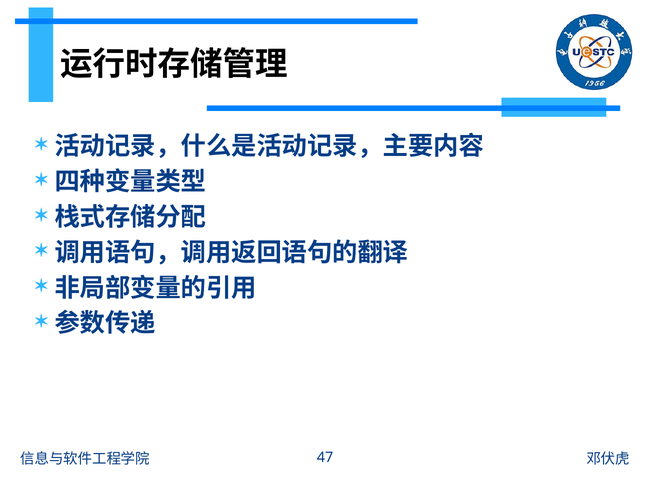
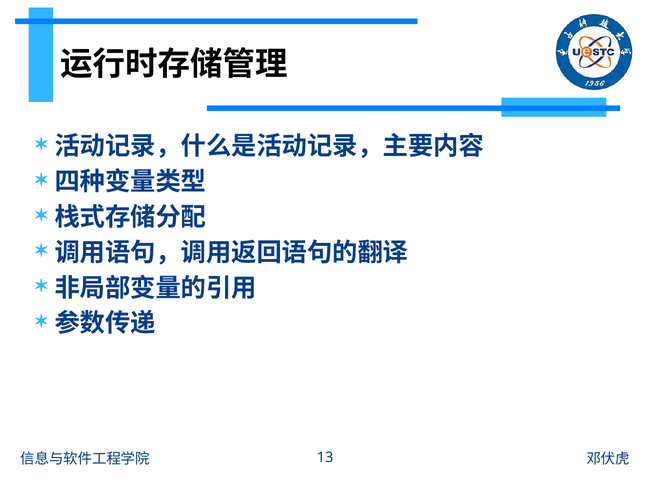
47: 47 -> 13
